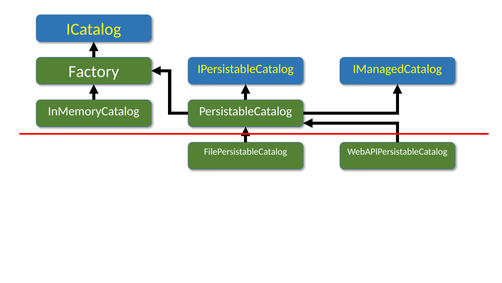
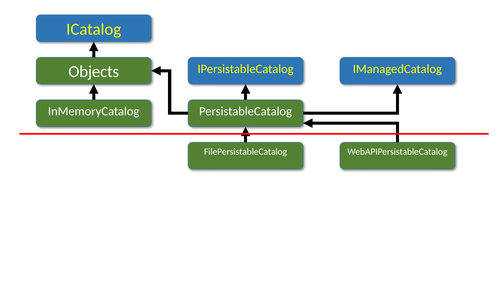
Factory: Factory -> Objects
